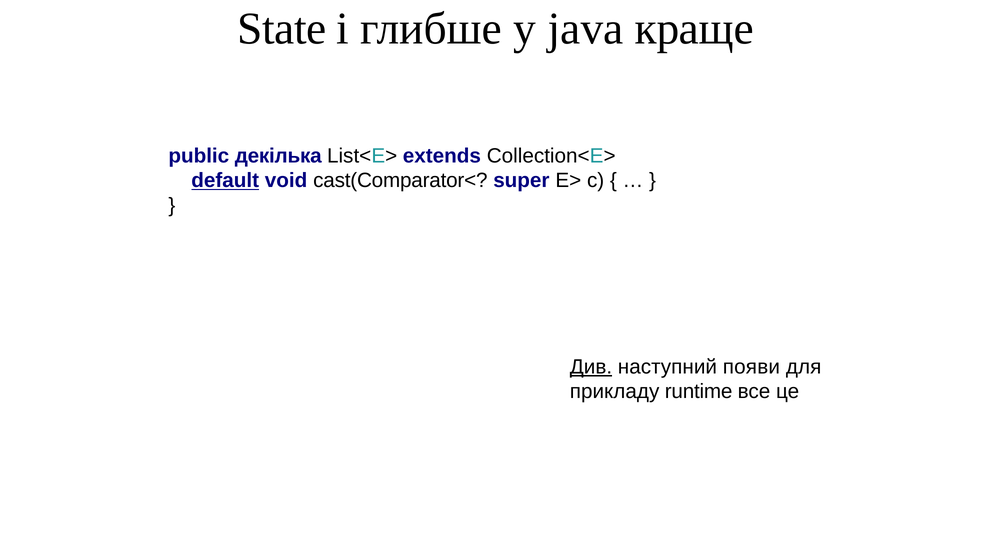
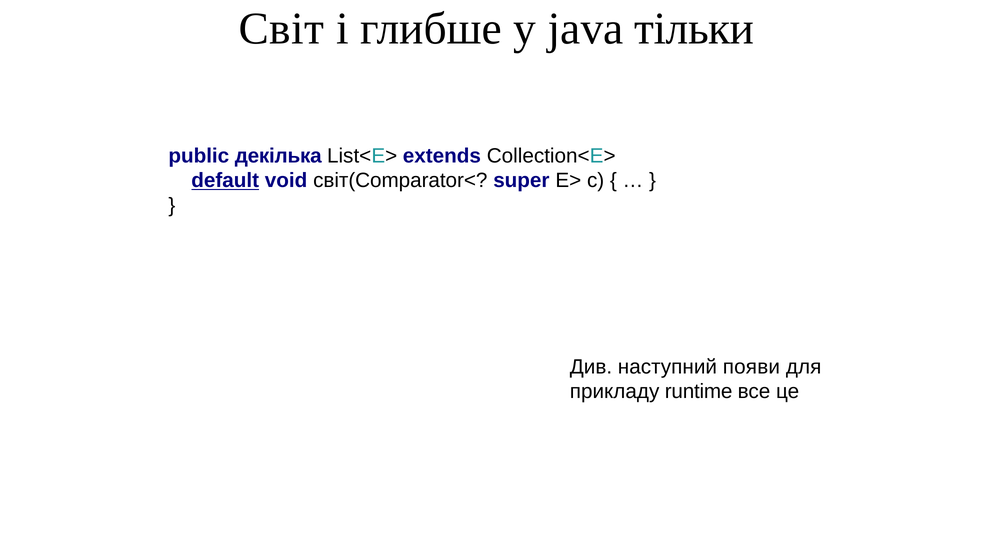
State: State -> Світ
краще: краще -> тільки
cast(Comparator<: cast(Comparator< -> світ(Comparator<
Див underline: present -> none
